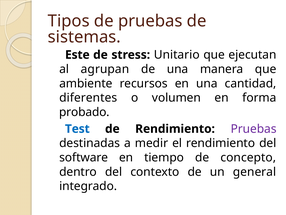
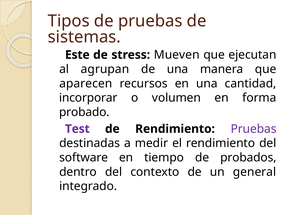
Unitario: Unitario -> Mueven
ambiente: ambiente -> aparecen
diferentes: diferentes -> incorporar
Test colour: blue -> purple
concepto: concepto -> probados
